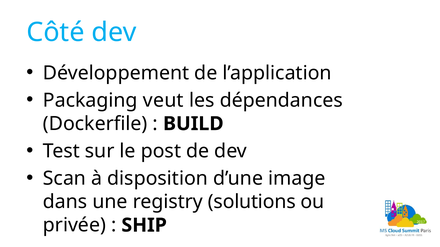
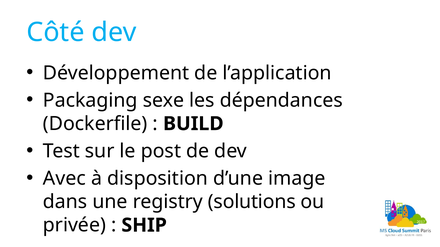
veut: veut -> sexe
Scan: Scan -> Avec
